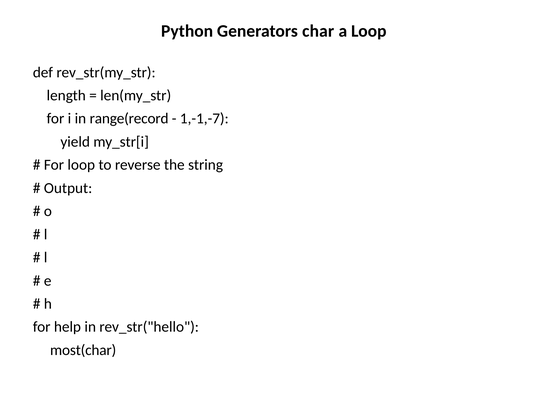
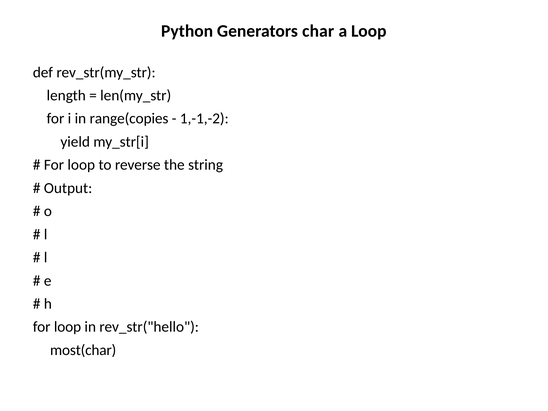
range(record: range(record -> range(copies
1,-1,-7: 1,-1,-7 -> 1,-1,-2
help at (67, 327): help -> loop
